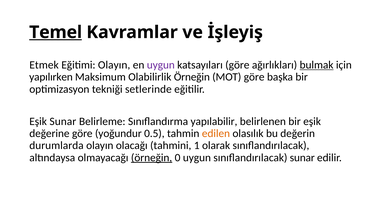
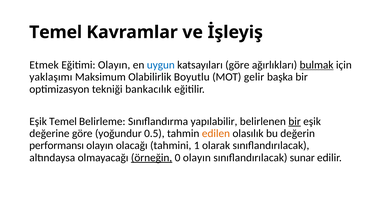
Temel at (56, 32) underline: present -> none
uygun at (161, 65) colour: purple -> blue
yapılırken: yapılırken -> yaklaşımı
Olabilirlik Örneğin: Örneğin -> Boyutlu
MOT göre: göre -> gelir
setlerinde: setlerinde -> bankacılık
Eşik Sunar: Sunar -> Temel
bir at (295, 122) underline: none -> present
durumlarda: durumlarda -> performansı
0 uygun: uygun -> olayın
